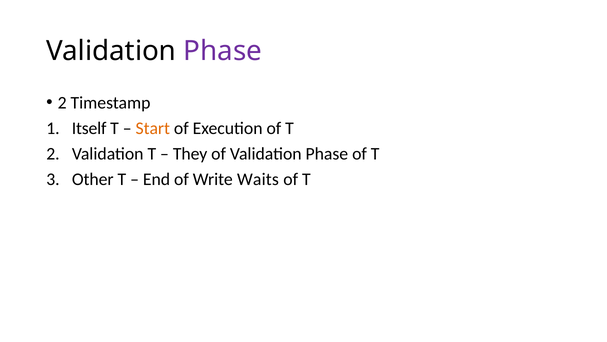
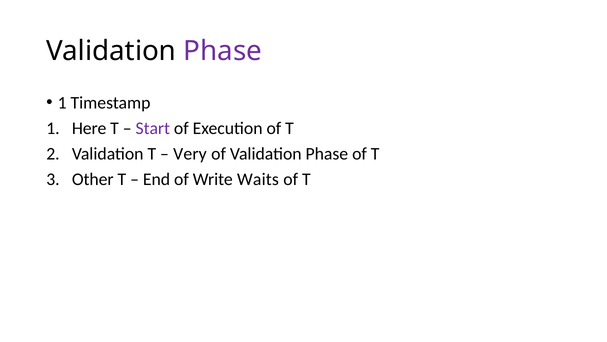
2 at (62, 103): 2 -> 1
Itself: Itself -> Here
Start colour: orange -> purple
They: They -> Very
